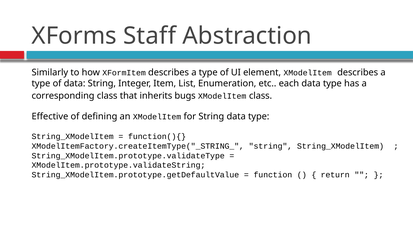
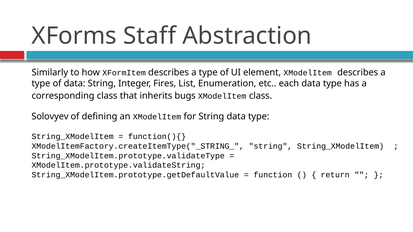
Item: Item -> Fires
Effective: Effective -> Solovyev
